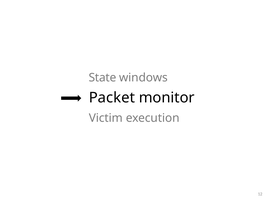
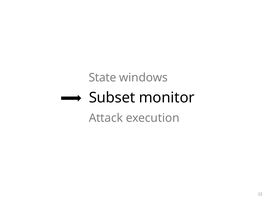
Packet: Packet -> Subset
Victim: Victim -> Attack
